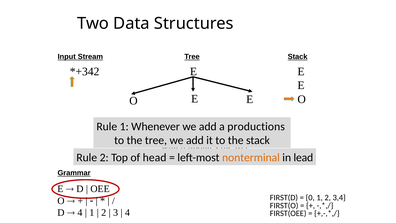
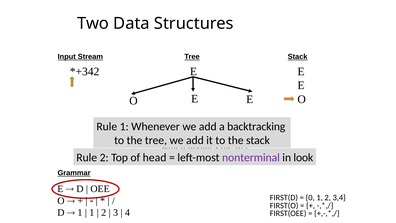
productions: productions -> backtracking
nonterminal colour: orange -> purple
lead: lead -> look
4 at (80, 212): 4 -> 1
